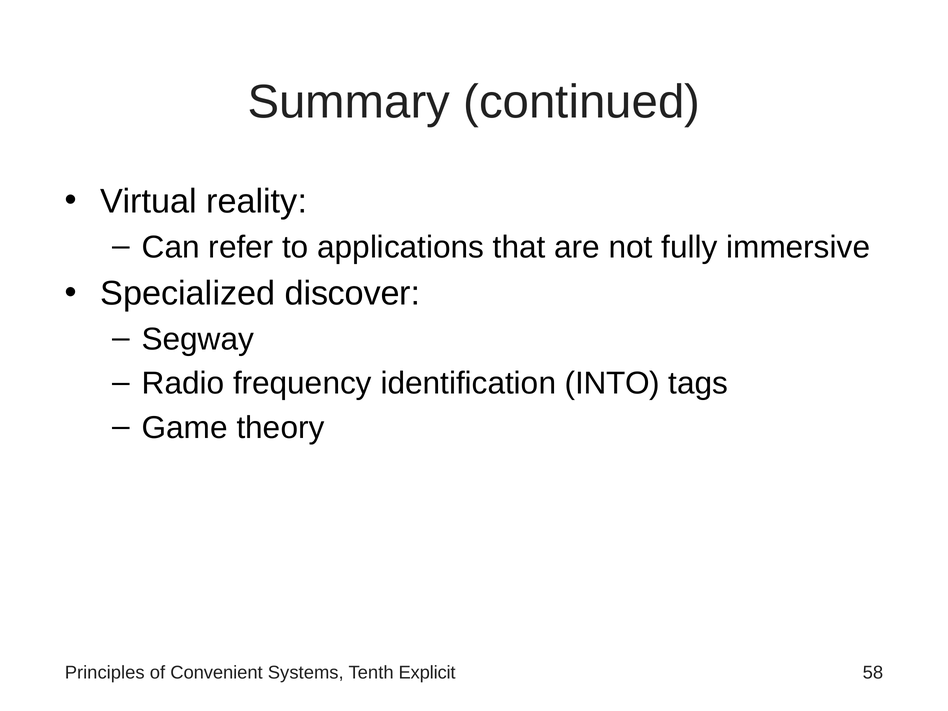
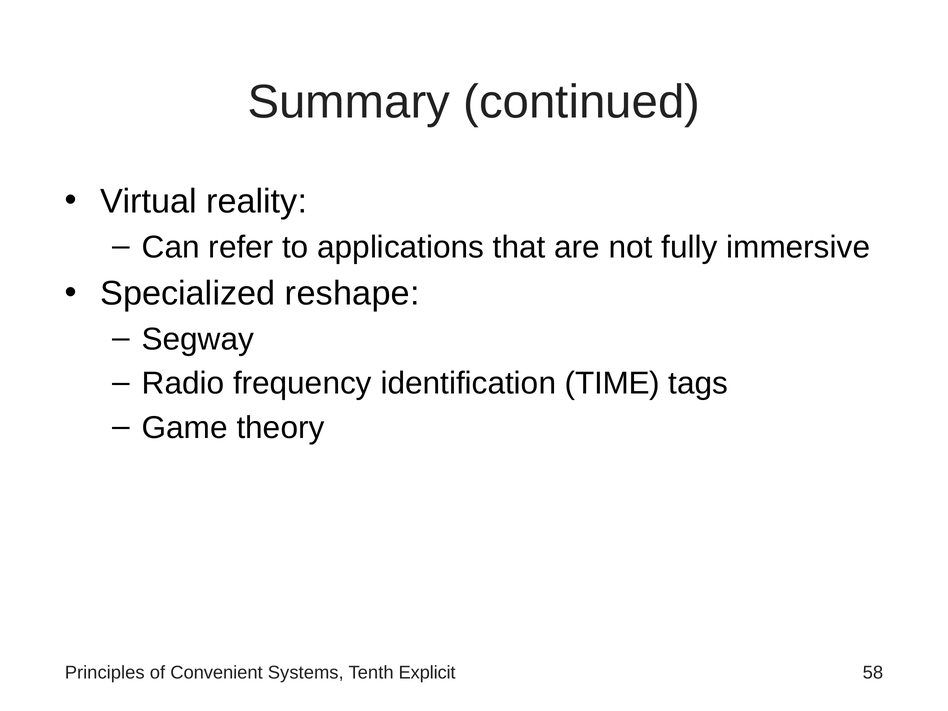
discover: discover -> reshape
INTO: INTO -> TIME
